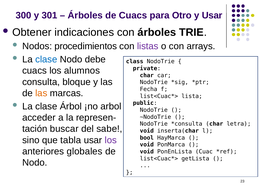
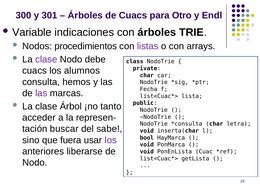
y Usar: Usar -> Endl
Obtener: Obtener -> Variable
clase at (46, 59) colour: blue -> purple
bloque: bloque -> hemos
las at (41, 93) colour: orange -> purple
arbol: arbol -> tanto
tabla: tabla -> fuera
globales: globales -> liberarse
